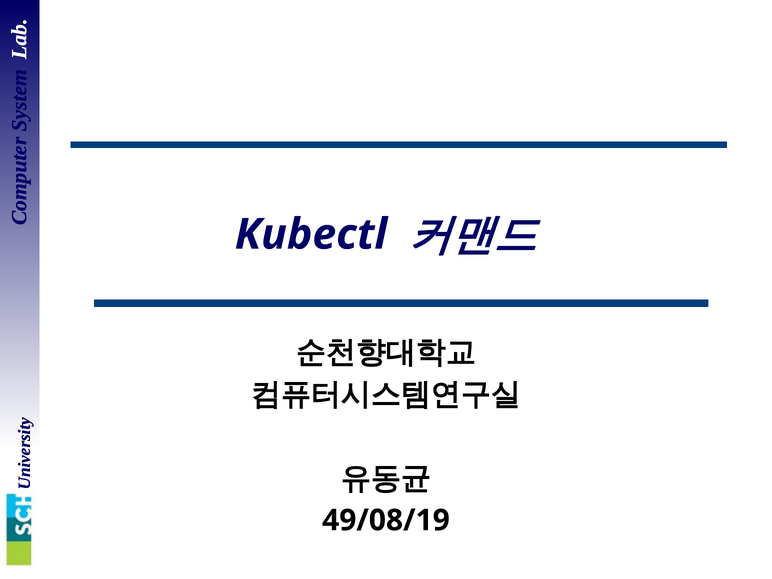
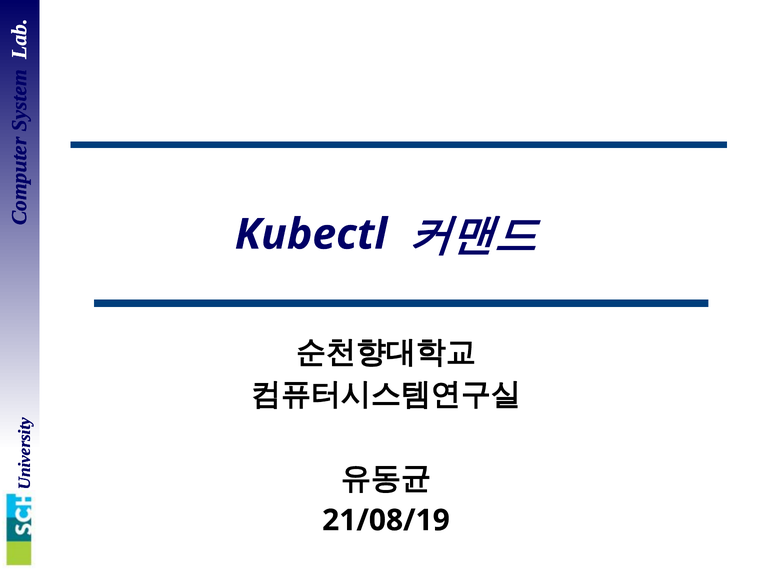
49/08/19: 49/08/19 -> 21/08/19
